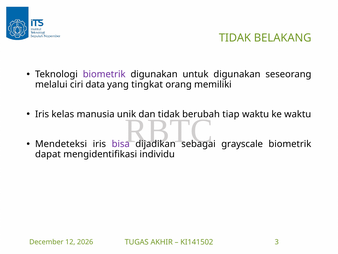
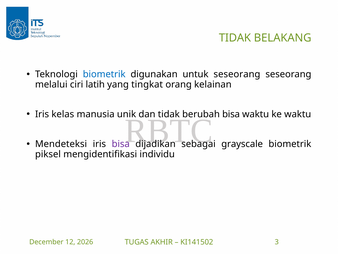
biometrik at (104, 74) colour: purple -> blue
untuk digunakan: digunakan -> seseorang
data: data -> latih
memiliki: memiliki -> kelainan
tiap at (231, 114): tiap -> bisa
dapat: dapat -> piksel
